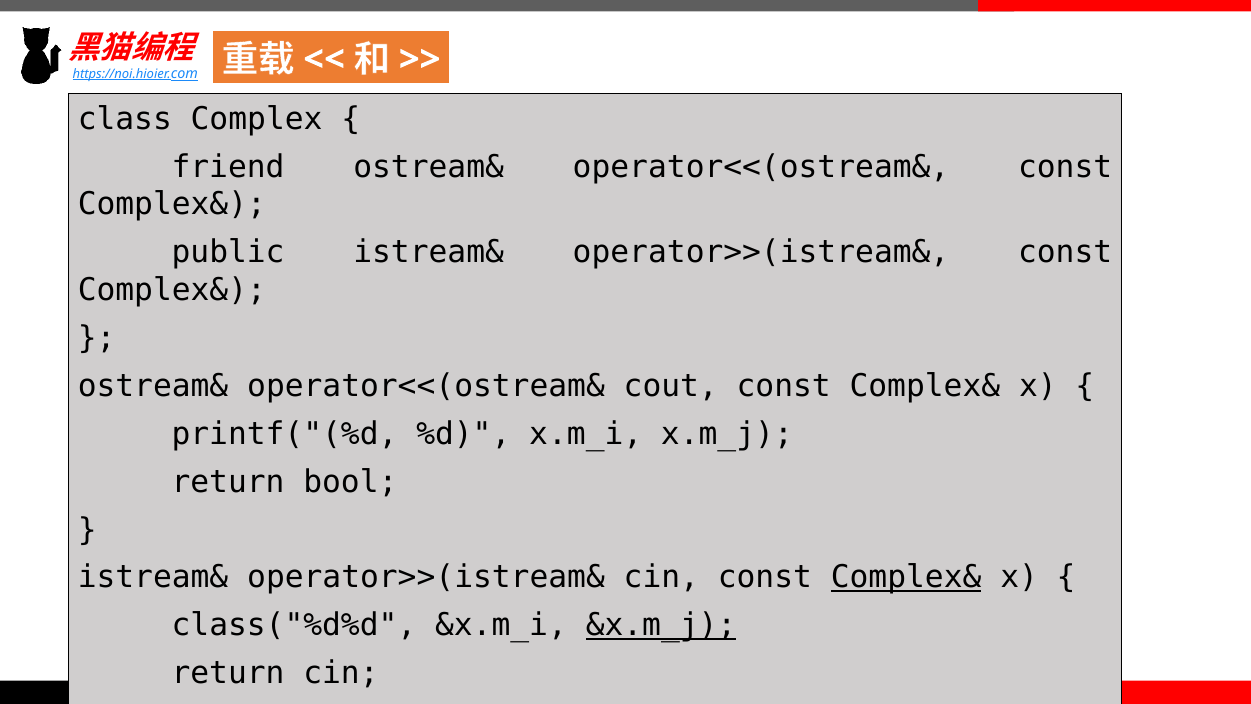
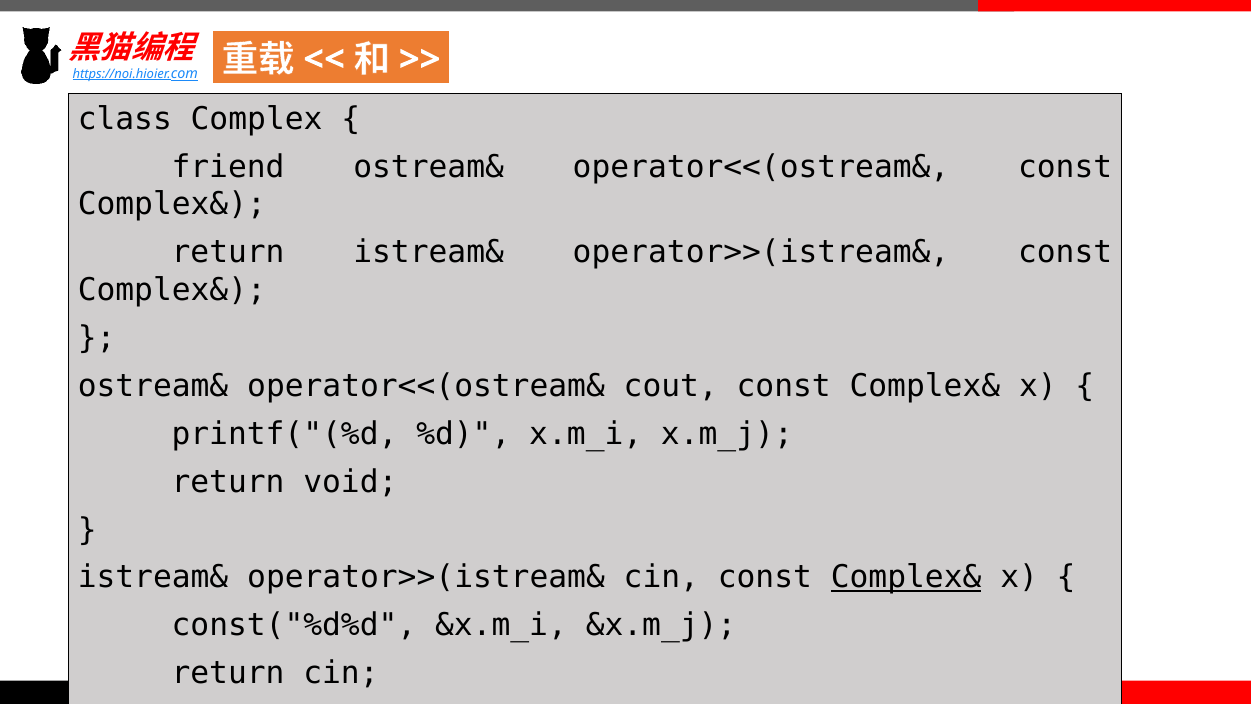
public at (228, 252): public -> return
bool: bool -> void
class("%d%d: class("%d%d -> const("%d%d
&x.m_j underline: present -> none
